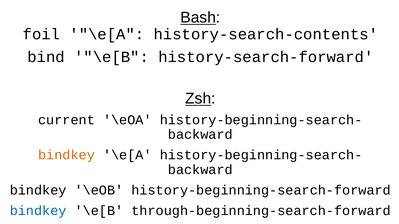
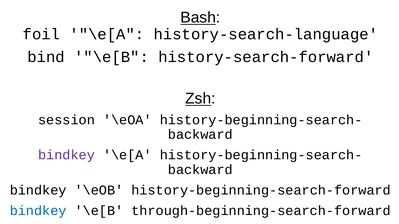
history-search-contents: history-search-contents -> history-search-language
current: current -> session
bindkey at (67, 155) colour: orange -> purple
